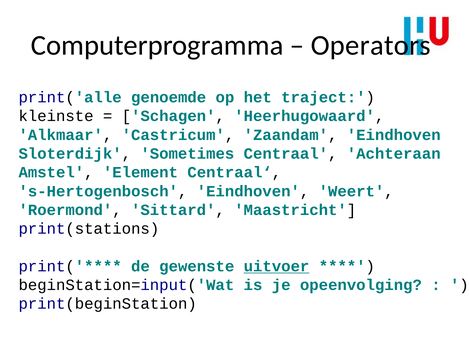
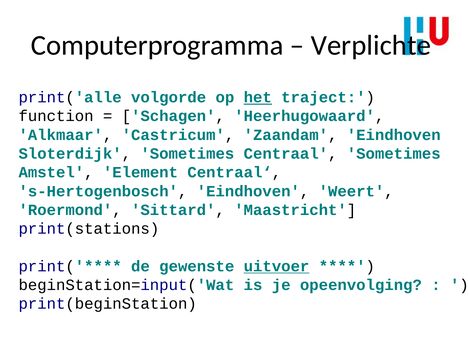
Operators: Operators -> Verplichte
genoemde: genoemde -> volgorde
het underline: none -> present
kleinste: kleinste -> function
Centraal Achteraan: Achteraan -> Sometimes
